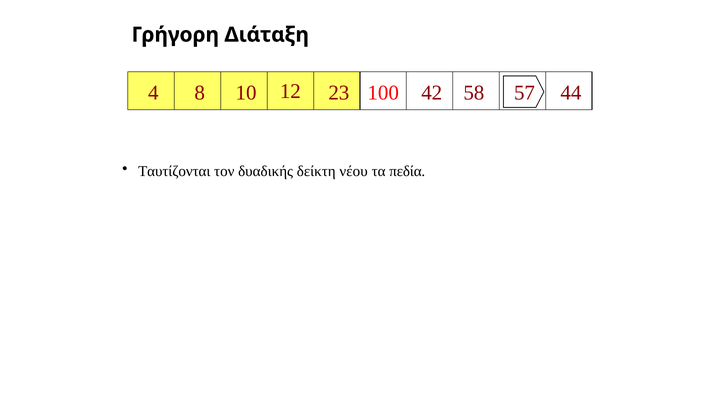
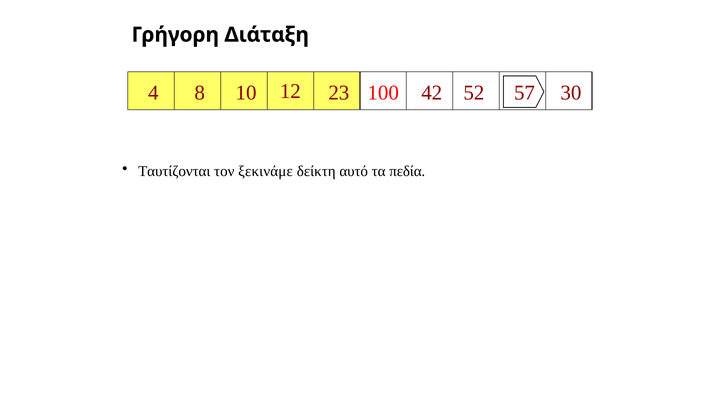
58: 58 -> 52
44: 44 -> 30
δυαδικής: δυαδικής -> ξεκινάμε
νέου: νέου -> αυτό
